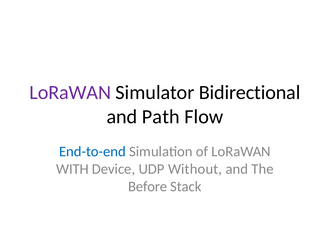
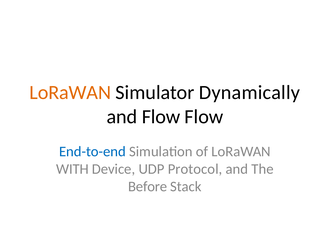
LoRaWAN at (70, 93) colour: purple -> orange
Bidirectional: Bidirectional -> Dynamically
and Path: Path -> Flow
Without: Without -> Protocol
